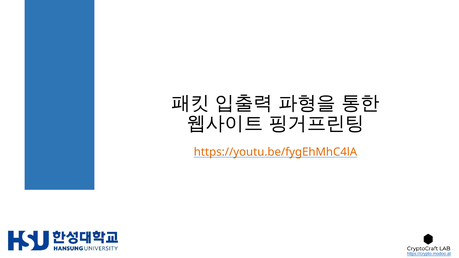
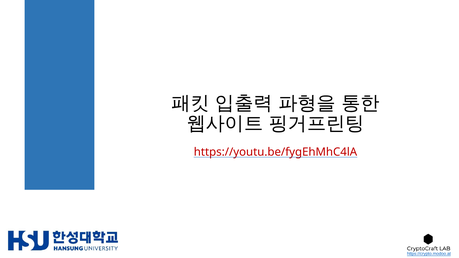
https://youtu.be/fygEhMhC4lA colour: orange -> red
